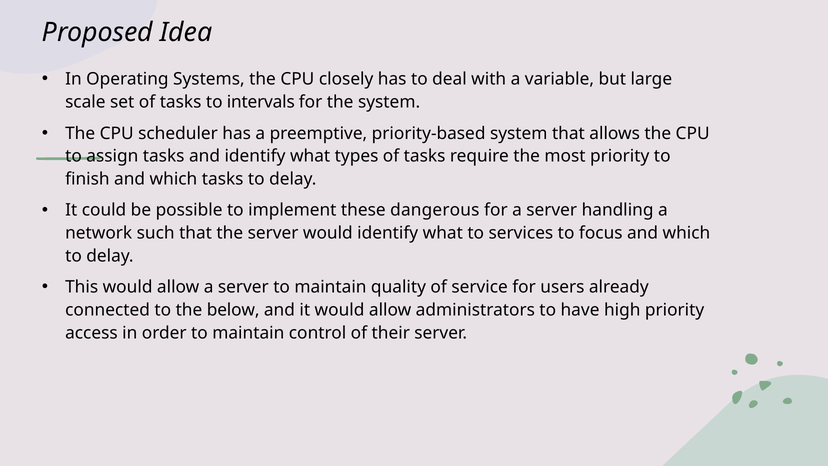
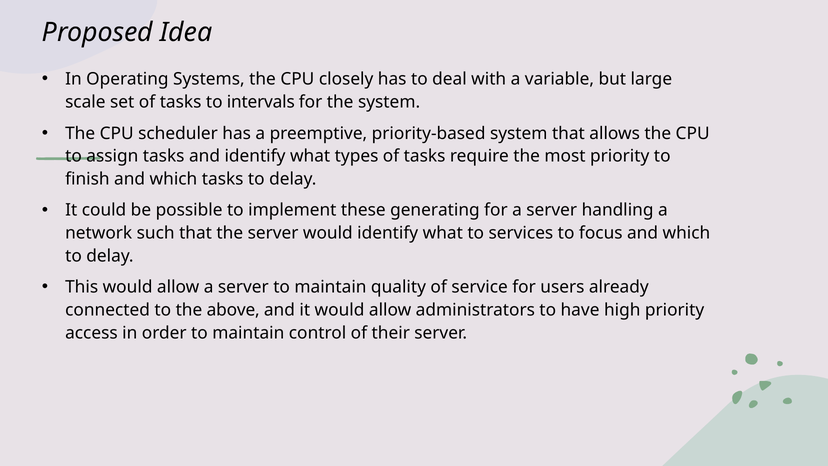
dangerous: dangerous -> generating
below: below -> above
